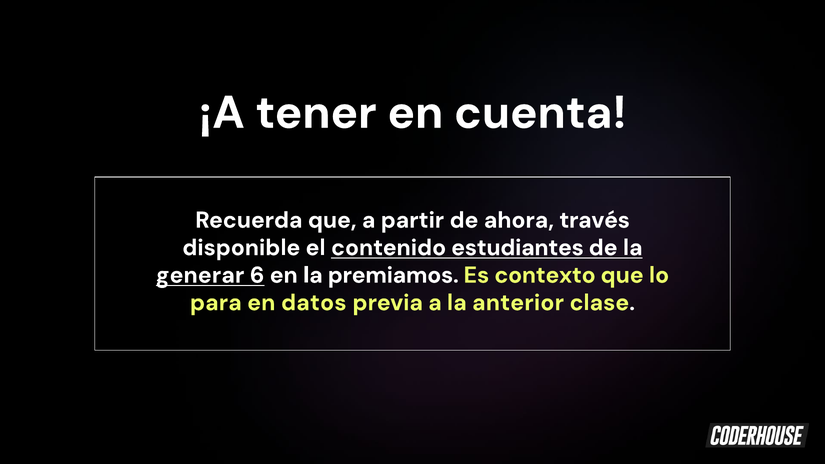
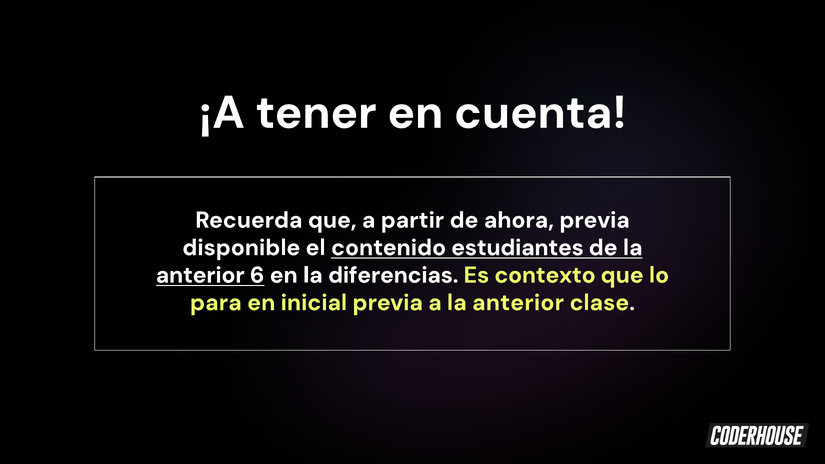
ahora través: través -> previa
generar at (200, 275): generar -> anterior
premiamos: premiamos -> diferencias
datos: datos -> inicial
